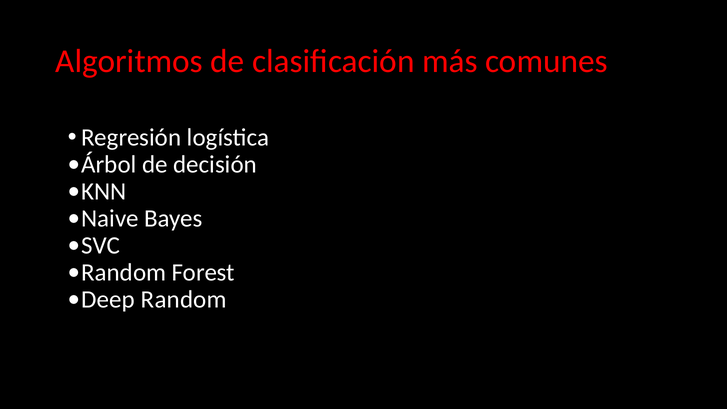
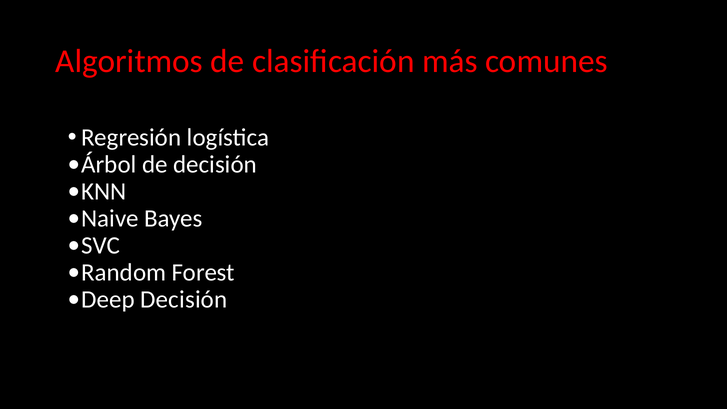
Deep Random: Random -> Decisión
